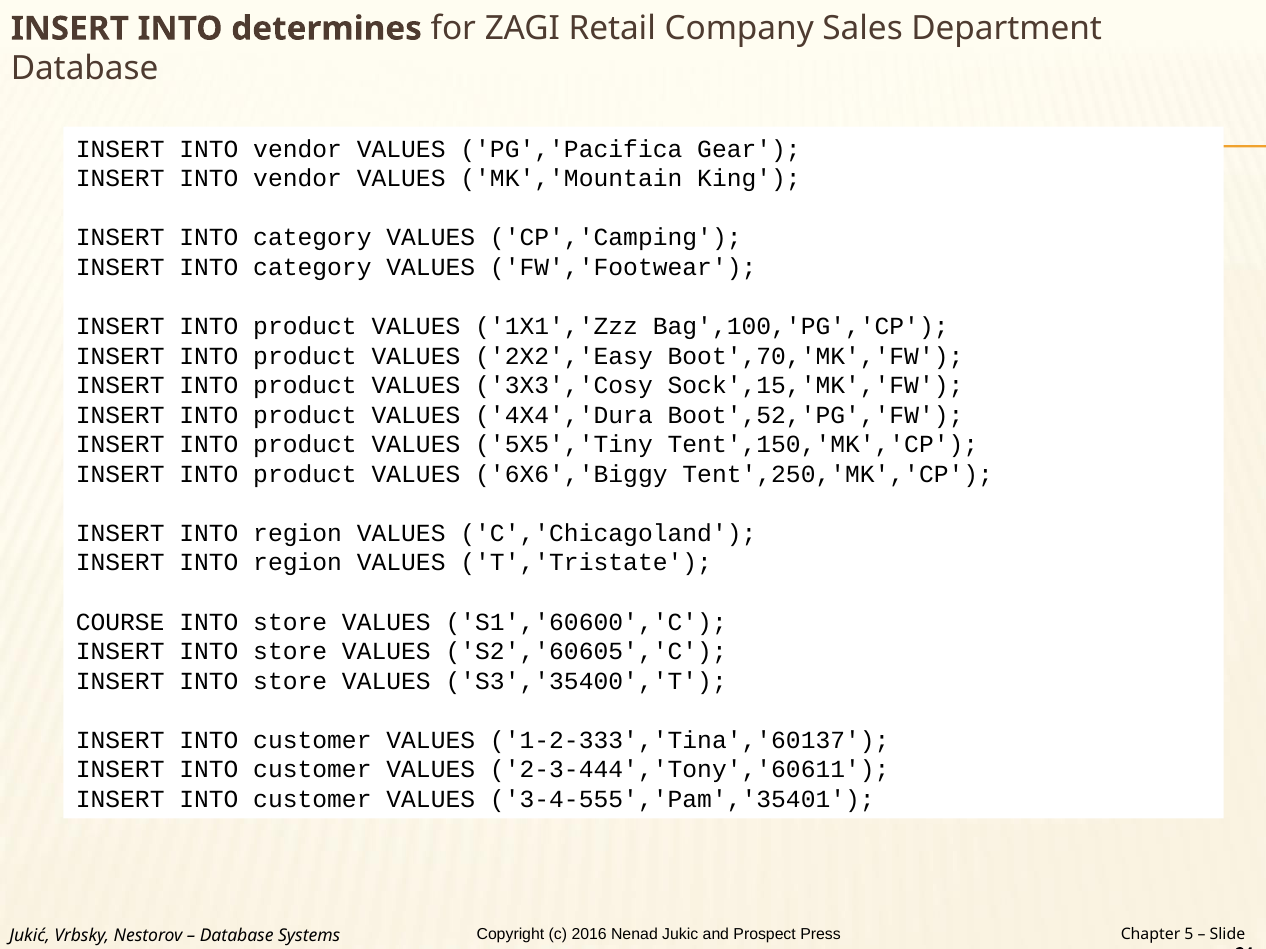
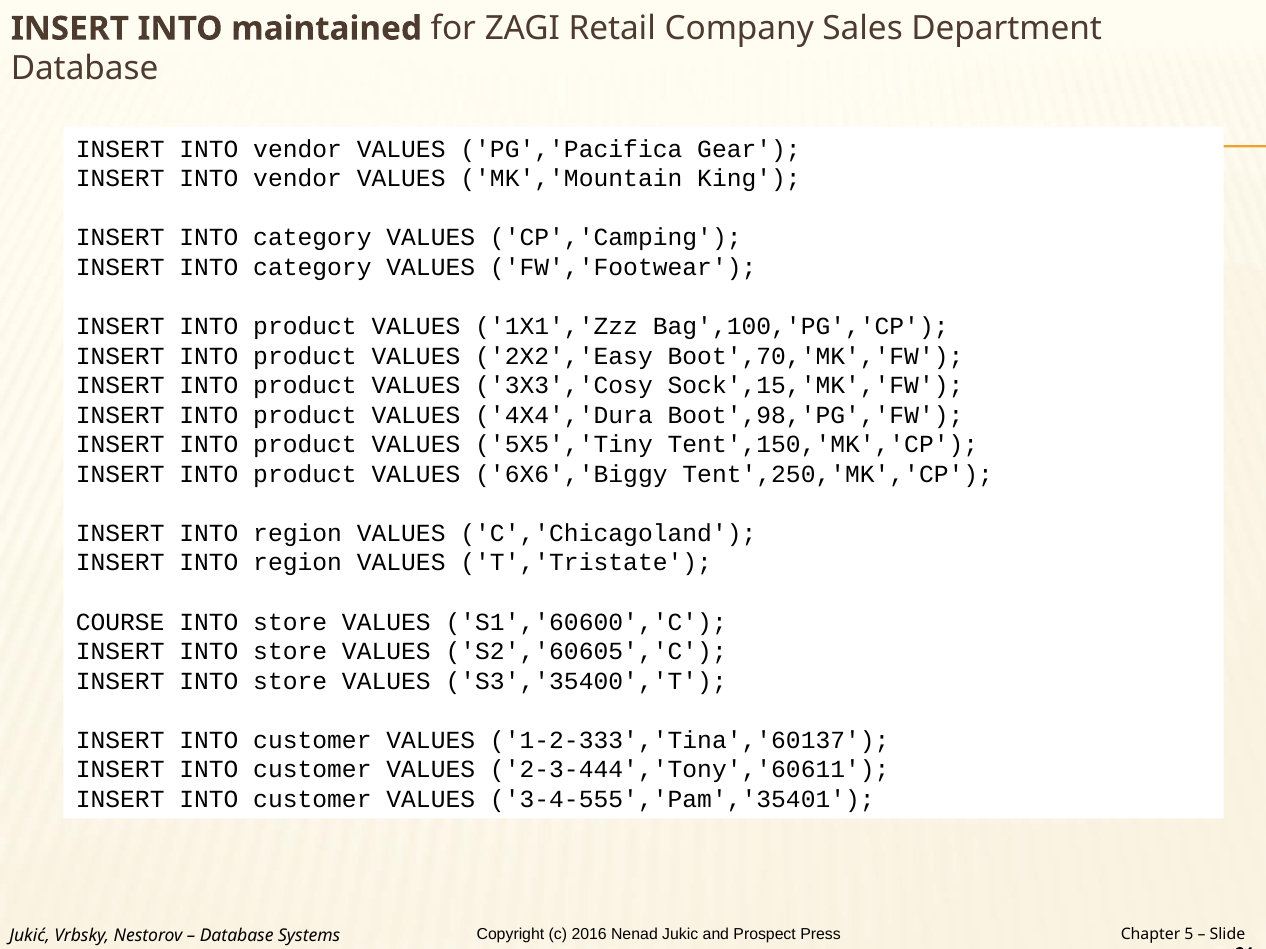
determines: determines -> maintained
Boot',52,'PG','FW: Boot',52,'PG','FW -> Boot',98,'PG','FW
